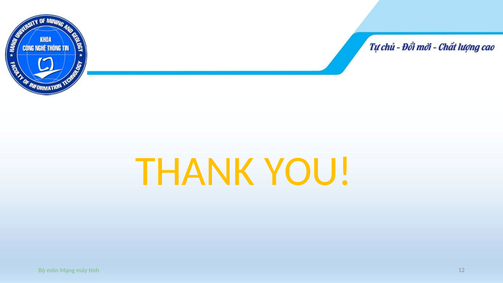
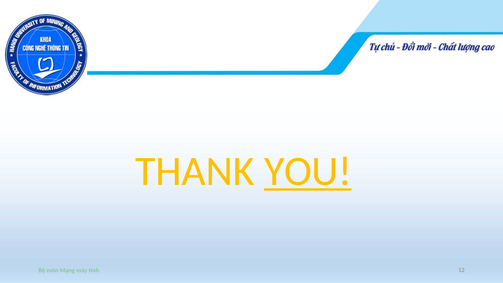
YOU underline: none -> present
